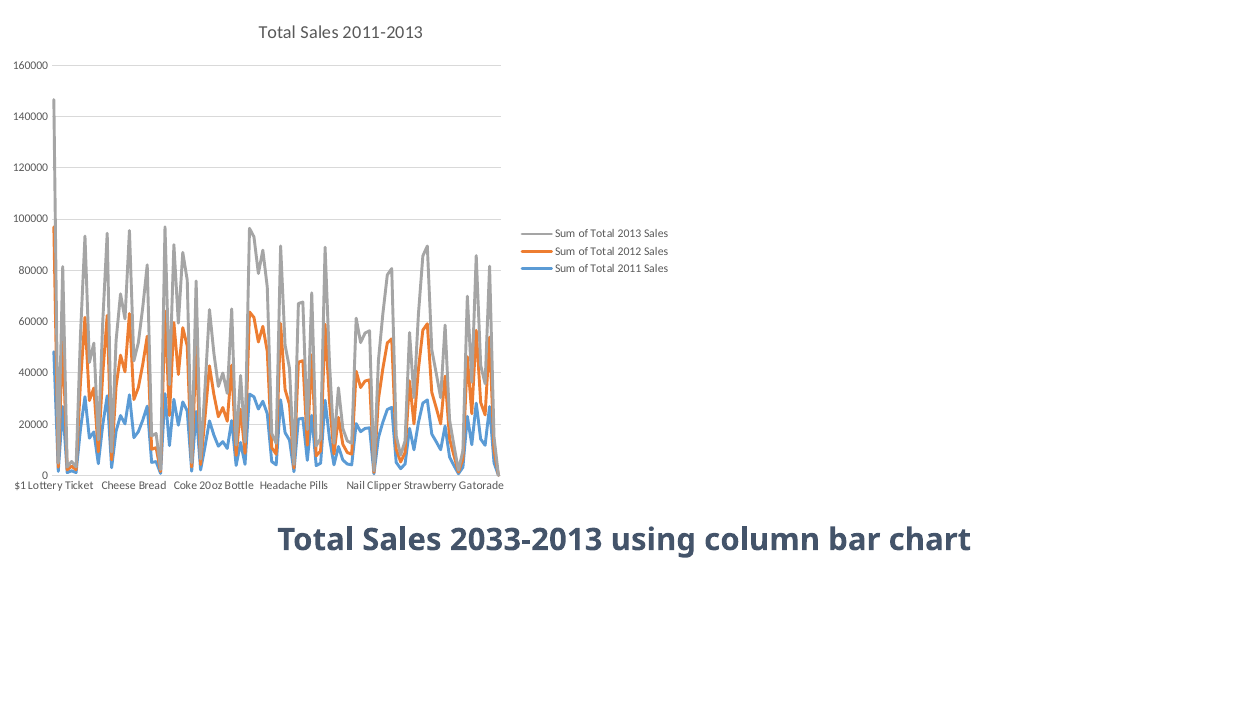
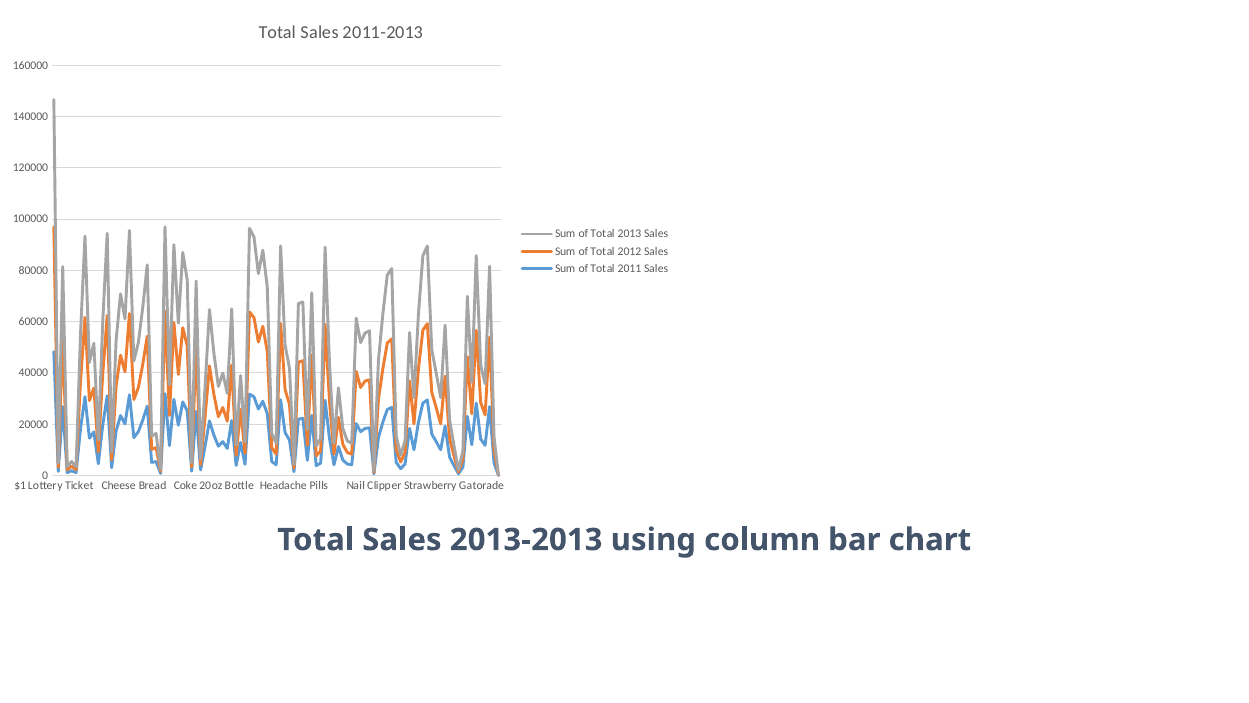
2033-2013: 2033-2013 -> 2013-2013
